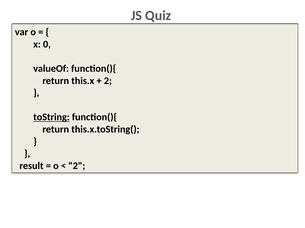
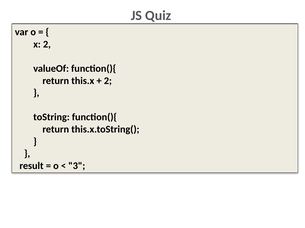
x 0: 0 -> 2
toString underline: present -> none
2 at (77, 166): 2 -> 3
